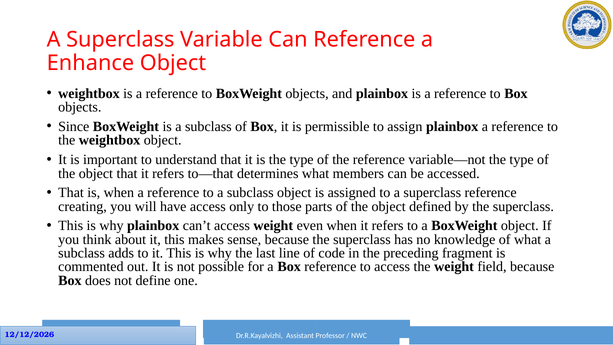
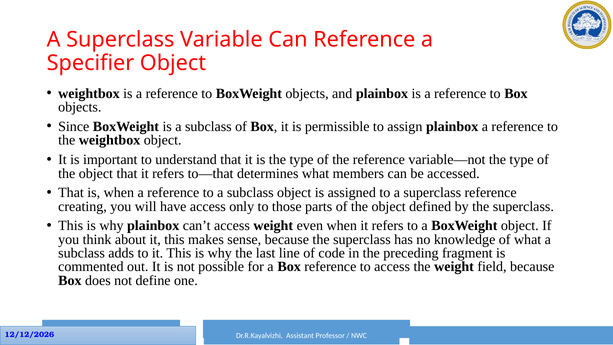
Enhance: Enhance -> Specifier
